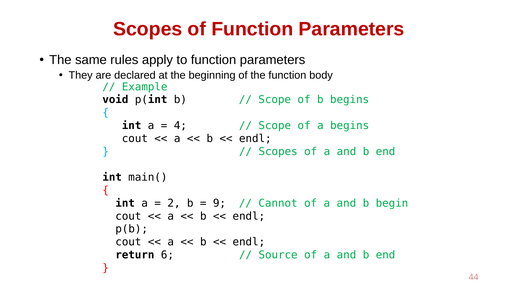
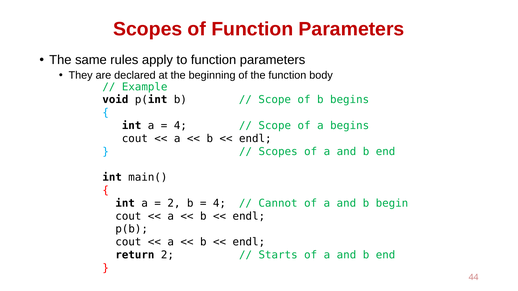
9 at (219, 203): 9 -> 4
return 6: 6 -> 2
Source: Source -> Starts
